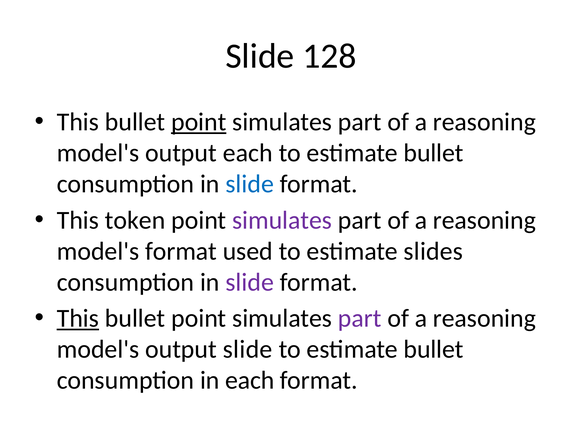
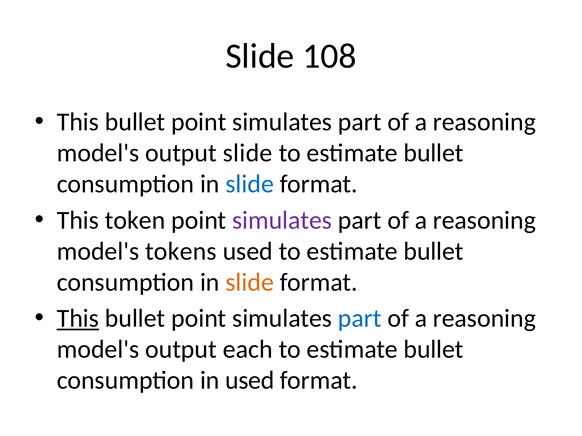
128: 128 -> 108
point at (199, 122) underline: present -> none
output each: each -> slide
model's format: format -> tokens
used to estimate slides: slides -> bullet
slide at (250, 283) colour: purple -> orange
part at (360, 319) colour: purple -> blue
output slide: slide -> each
in each: each -> used
